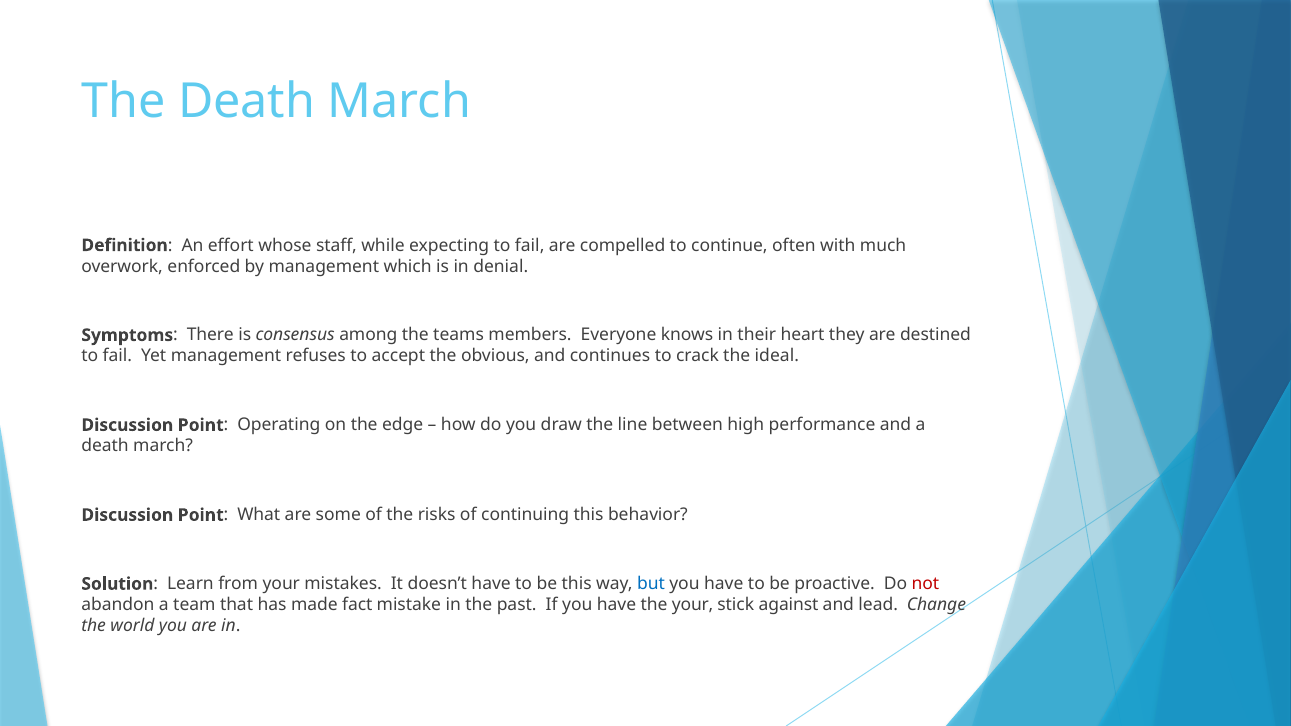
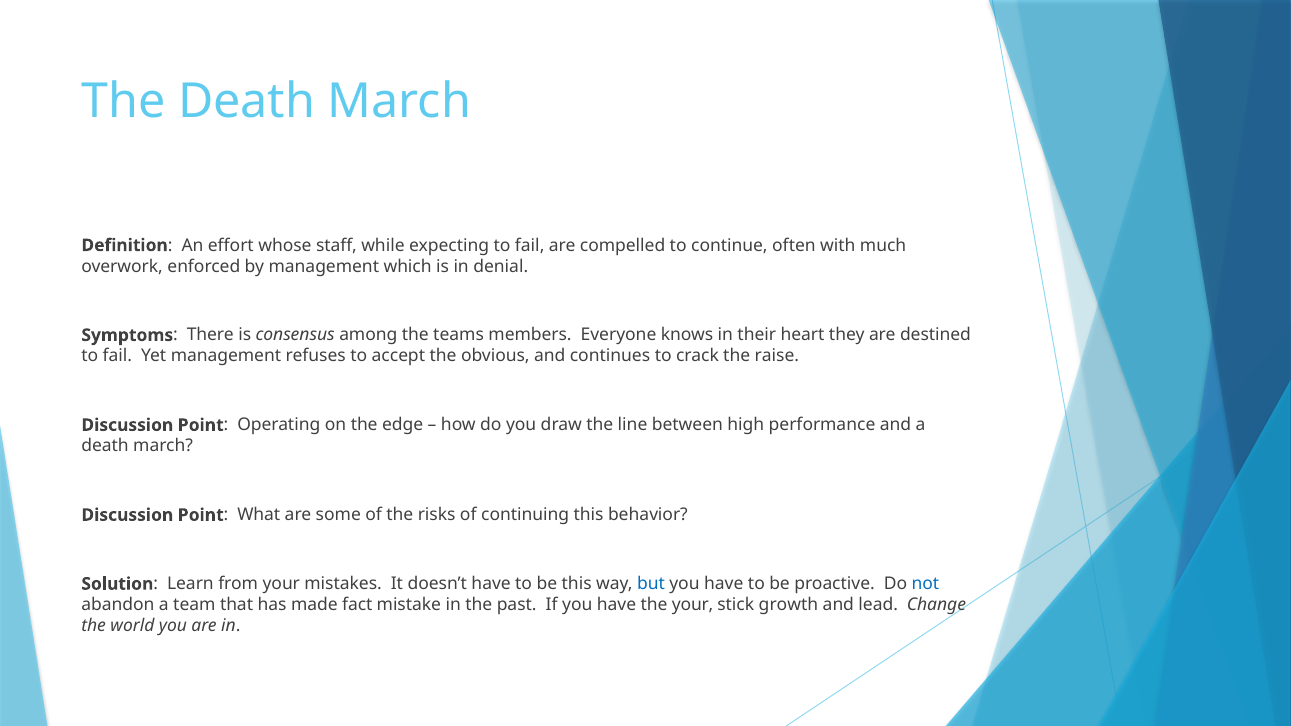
ideal: ideal -> raise
not colour: red -> blue
against: against -> growth
